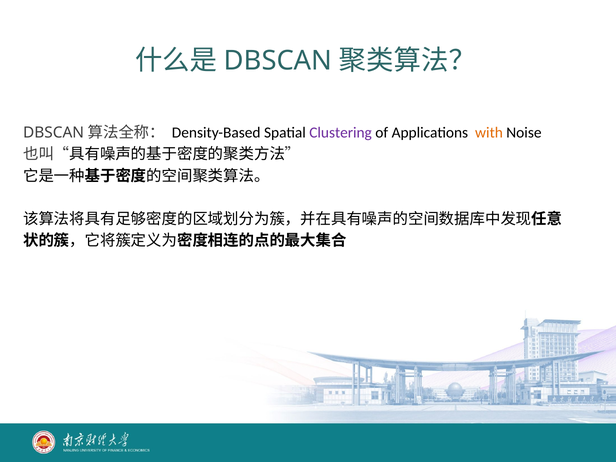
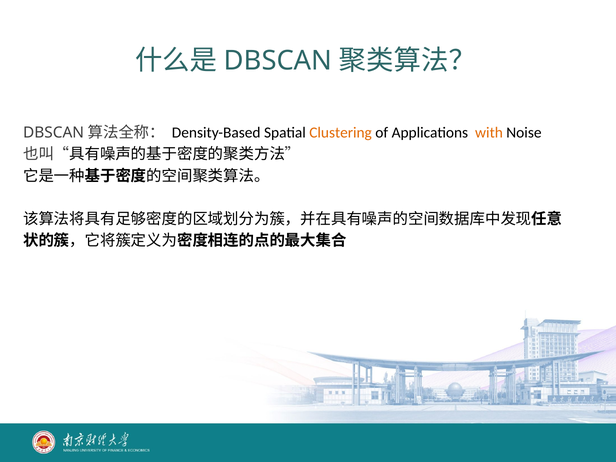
Clustering colour: purple -> orange
